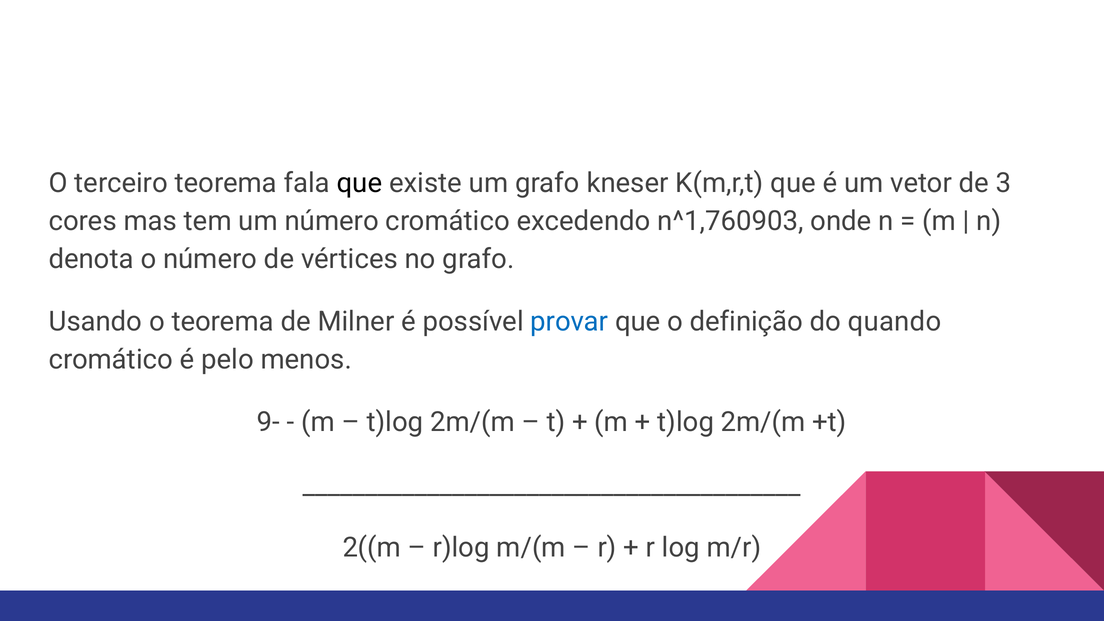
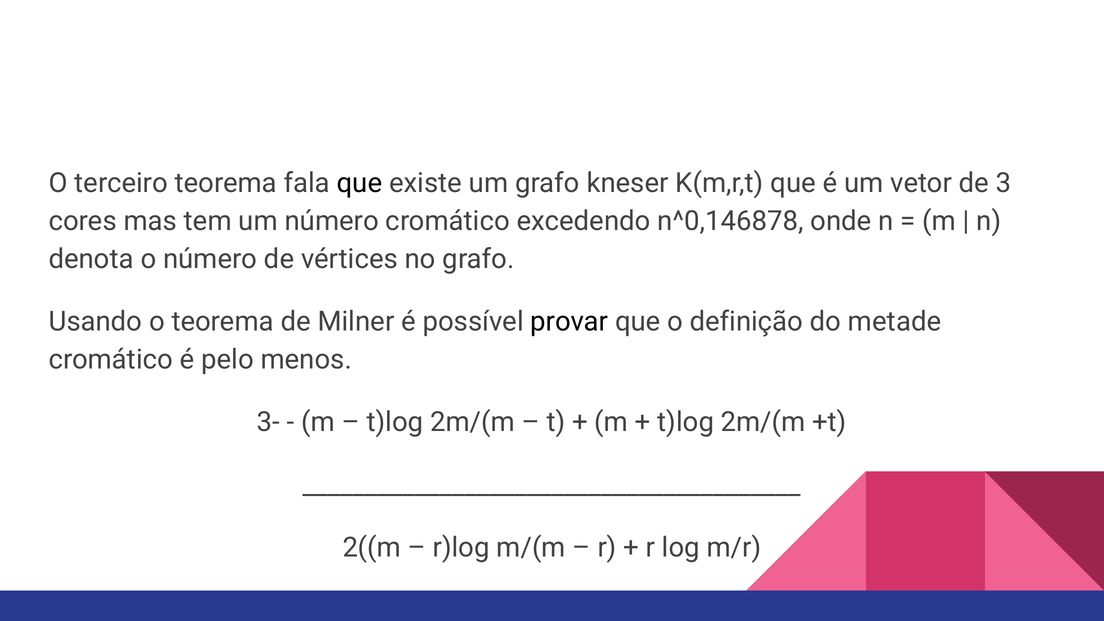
n^1,760903: n^1,760903 -> n^0,146878
provar colour: blue -> black
quando: quando -> metade
9-: 9- -> 3-
